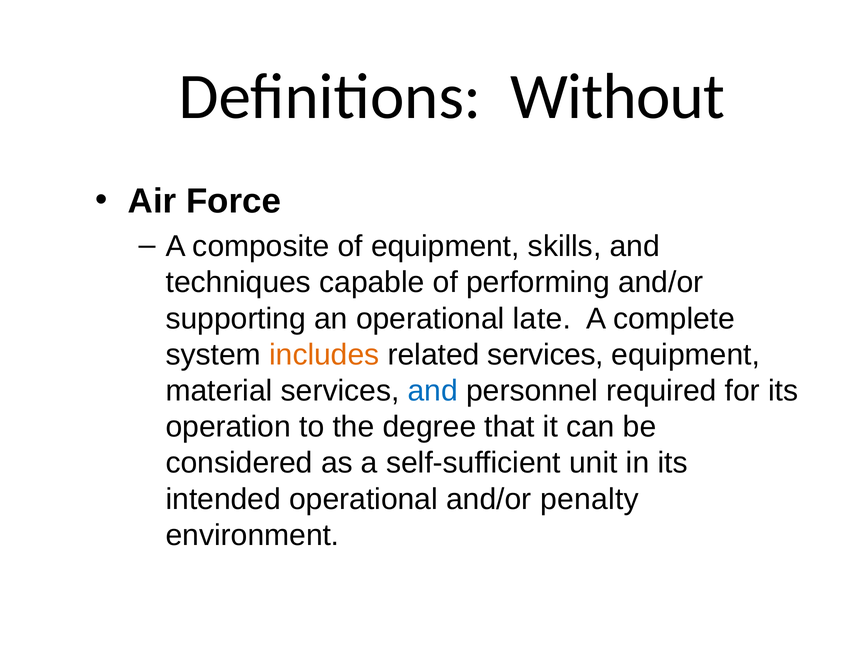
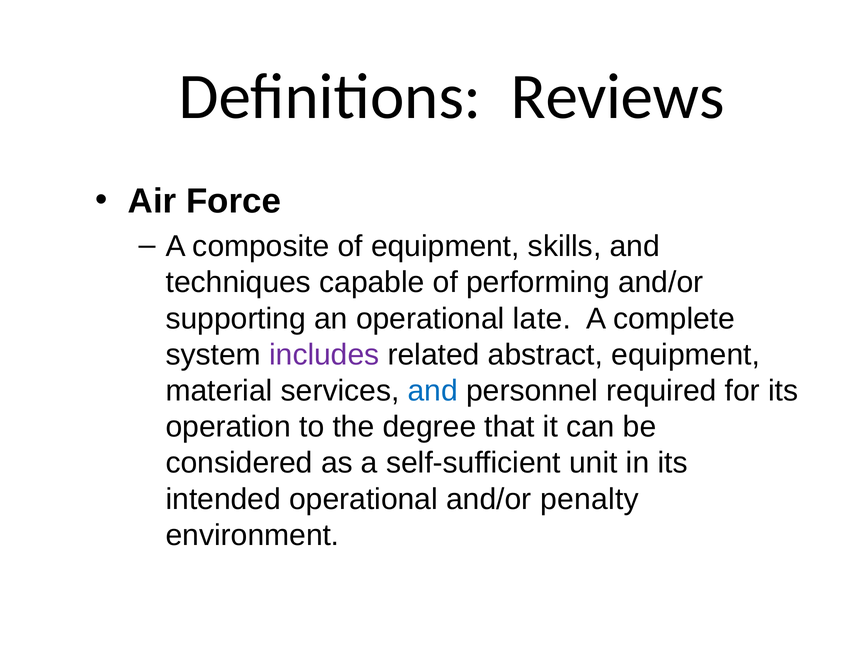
Without: Without -> Reviews
includes colour: orange -> purple
related services: services -> abstract
